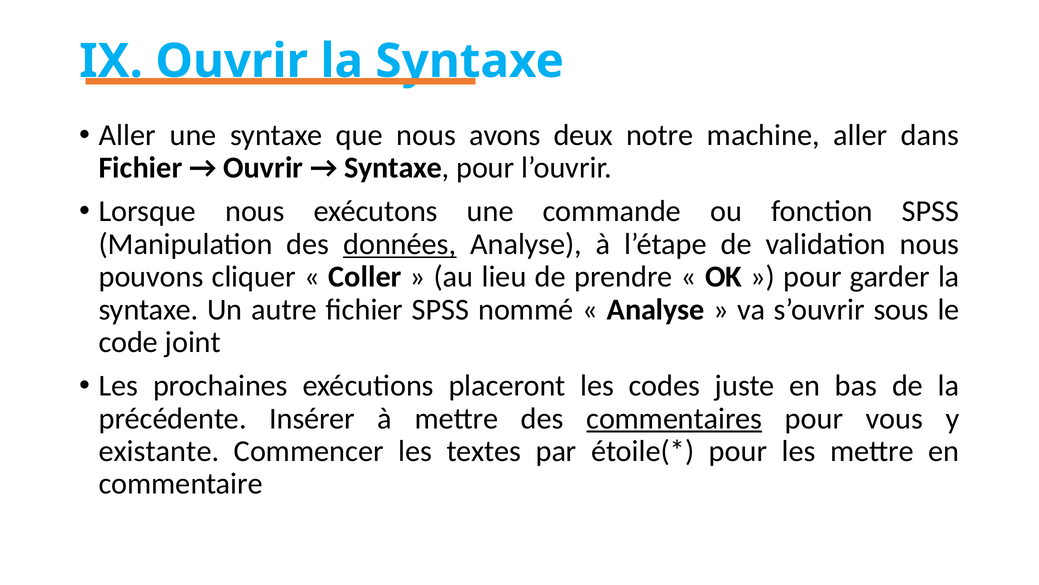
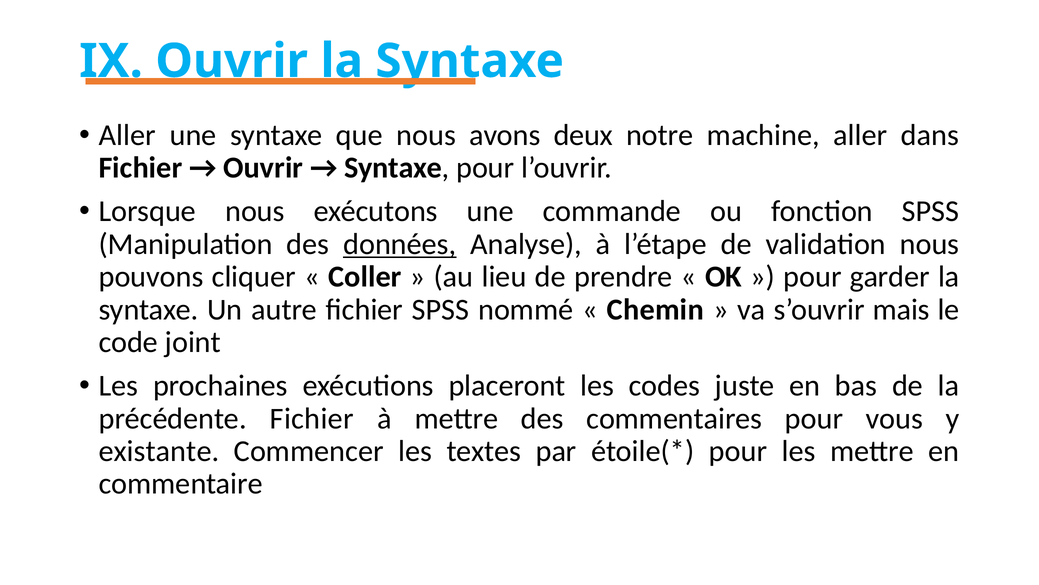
Analyse at (656, 309): Analyse -> Chemin
sous: sous -> mais
précédente Insérer: Insérer -> Fichier
commentaires underline: present -> none
